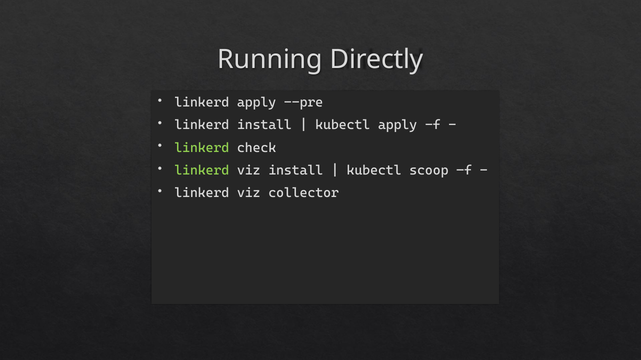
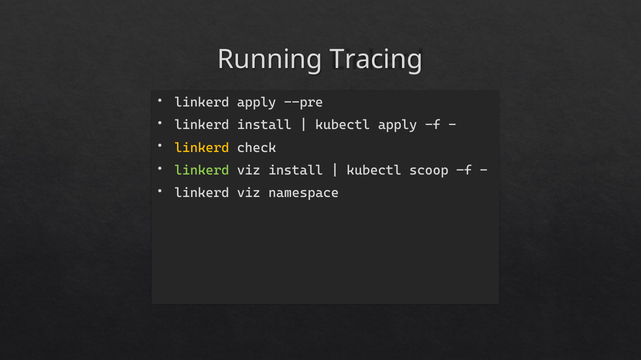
Directly: Directly -> Tracing
linkerd at (202, 148) colour: light green -> yellow
collector: collector -> namespace
